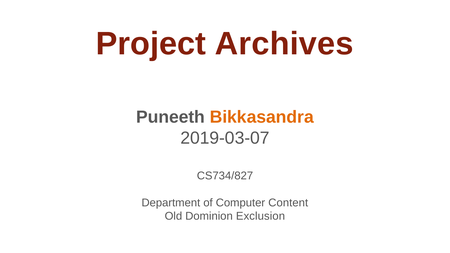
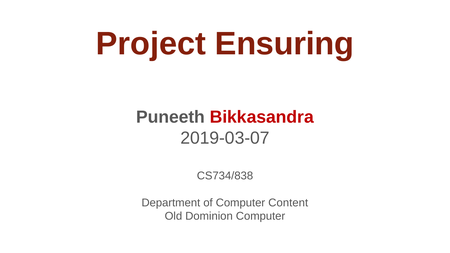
Archives: Archives -> Ensuring
Bikkasandra colour: orange -> red
CS734/827: CS734/827 -> CS734/838
Dominion Exclusion: Exclusion -> Computer
